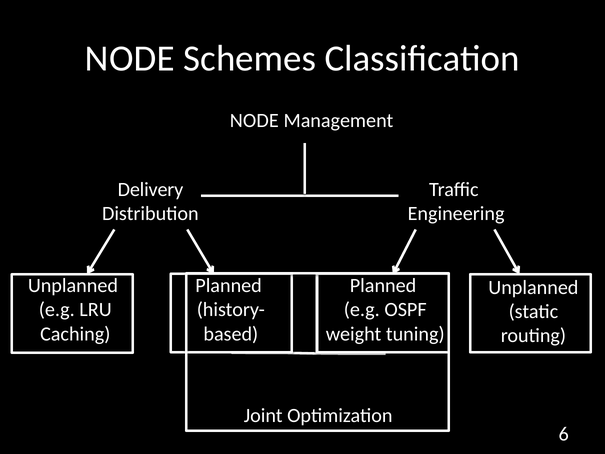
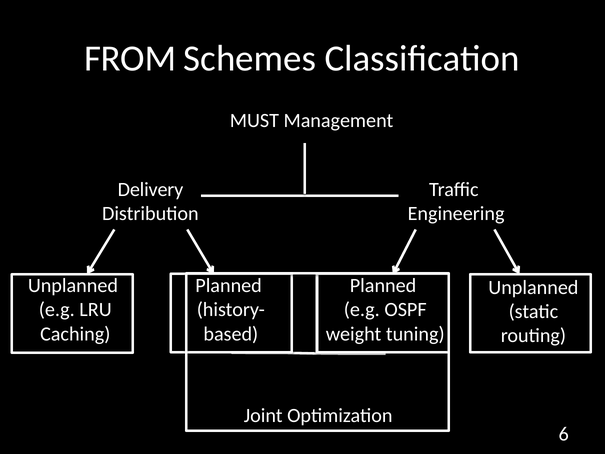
NODE at (130, 59): NODE -> FROM
NODE at (254, 121): NODE -> MUST
